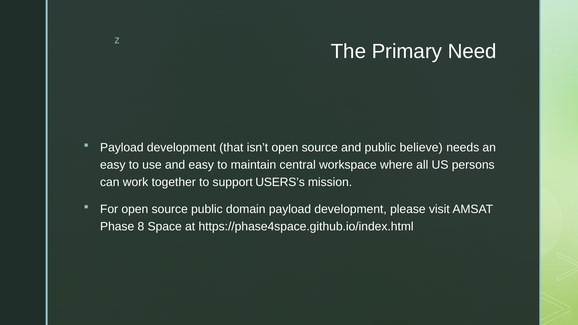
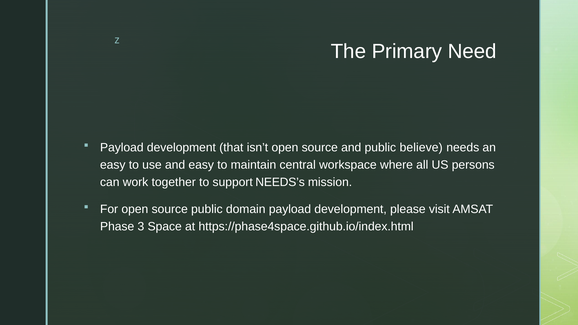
USERS’s: USERS’s -> NEEDS’s
8: 8 -> 3
